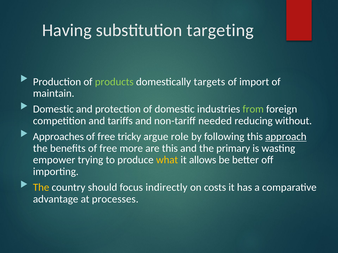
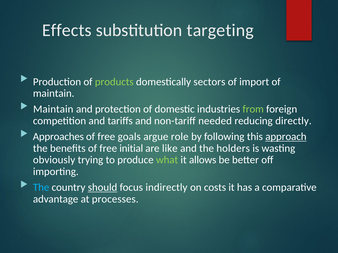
Having: Having -> Effects
targets: targets -> sectors
Domestic at (53, 109): Domestic -> Maintain
without: without -> directly
tricky: tricky -> goals
more: more -> initial
are this: this -> like
primary: primary -> holders
empower: empower -> obviously
what colour: yellow -> light green
The at (41, 188) colour: yellow -> light blue
should underline: none -> present
